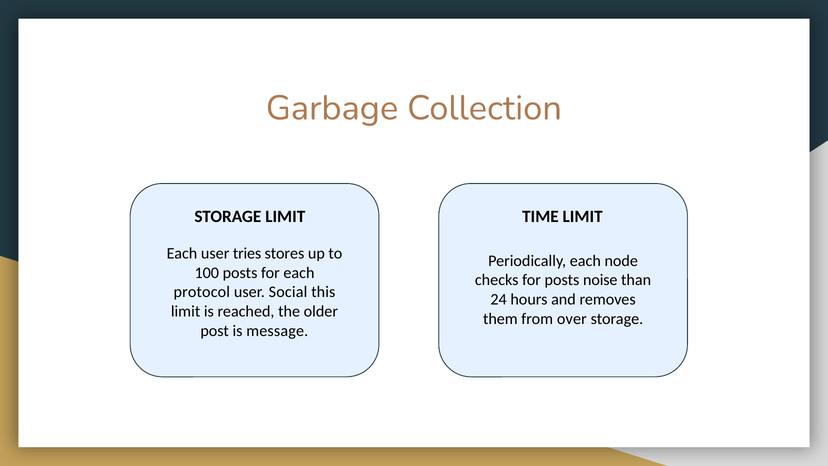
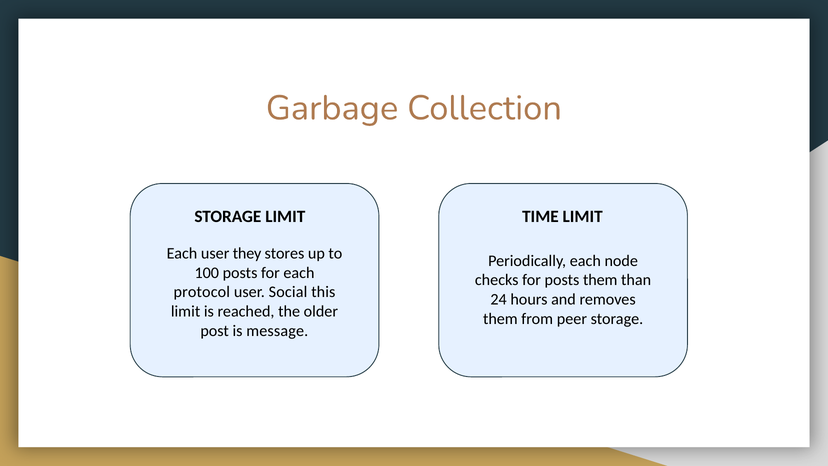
tries: tries -> they
posts noise: noise -> them
over: over -> peer
